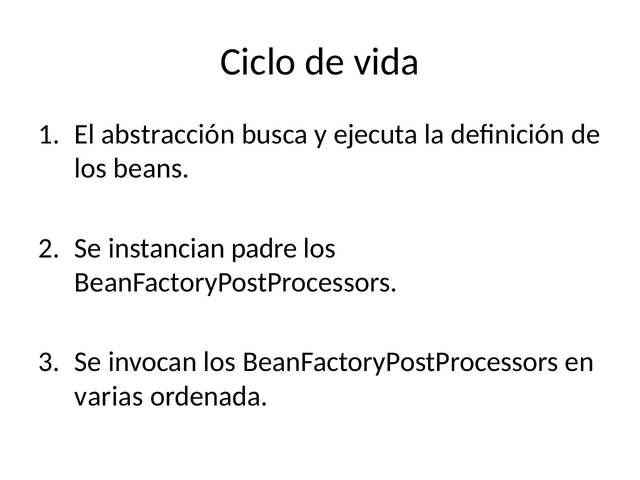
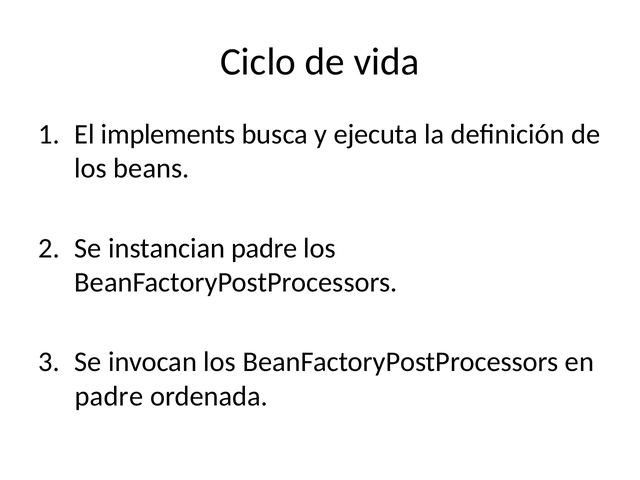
abstracción: abstracción -> implements
varias at (109, 396): varias -> padre
